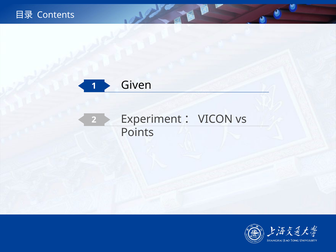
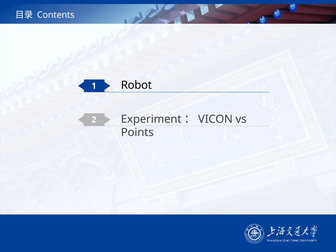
Given: Given -> Robot
